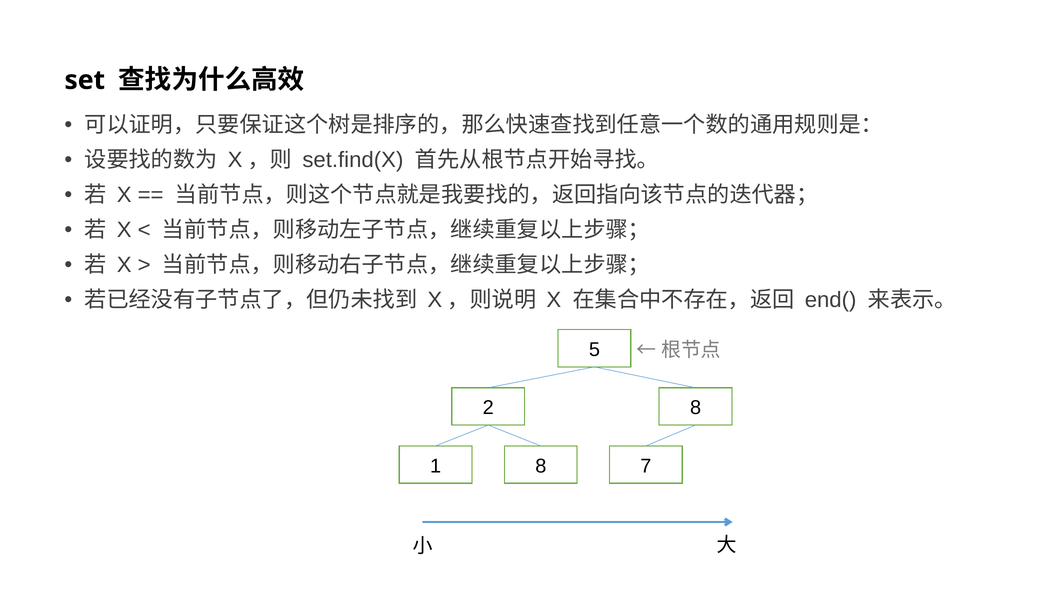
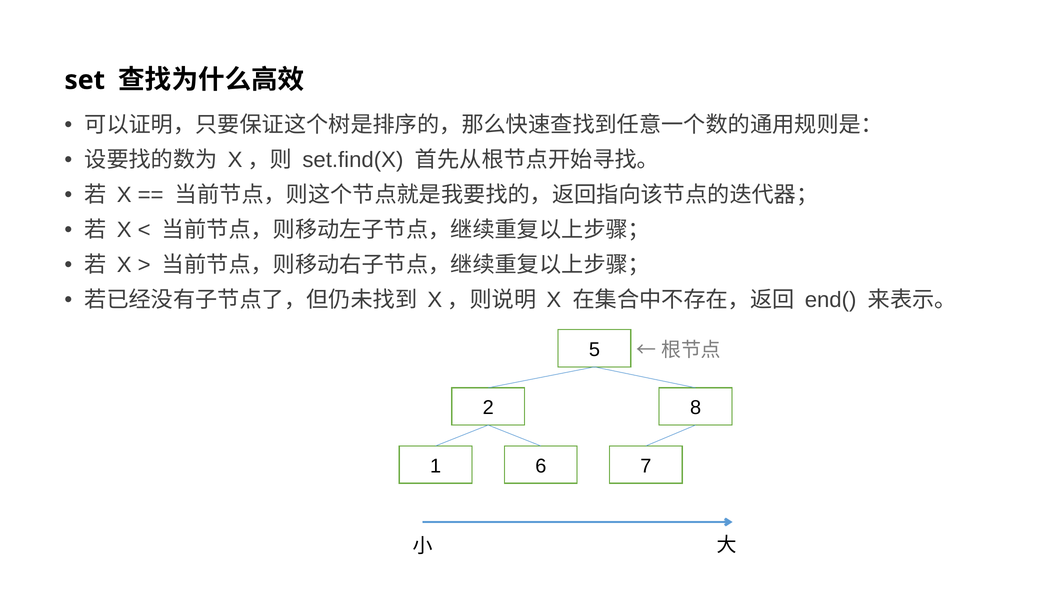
1 8: 8 -> 6
